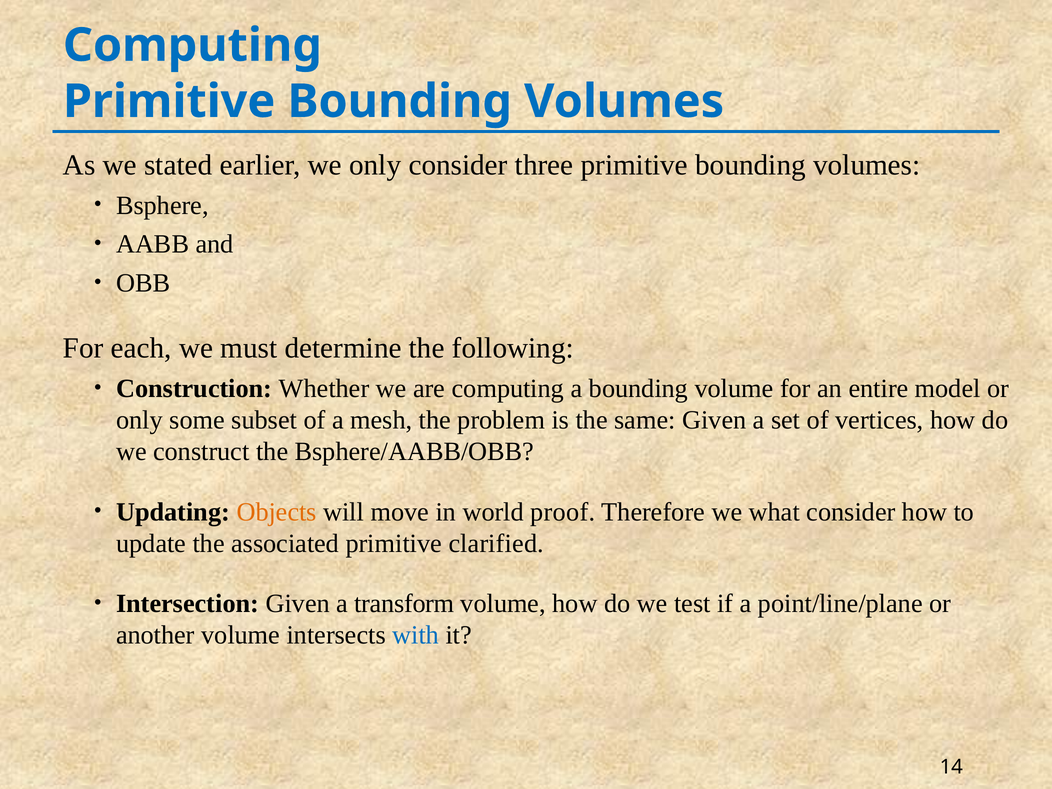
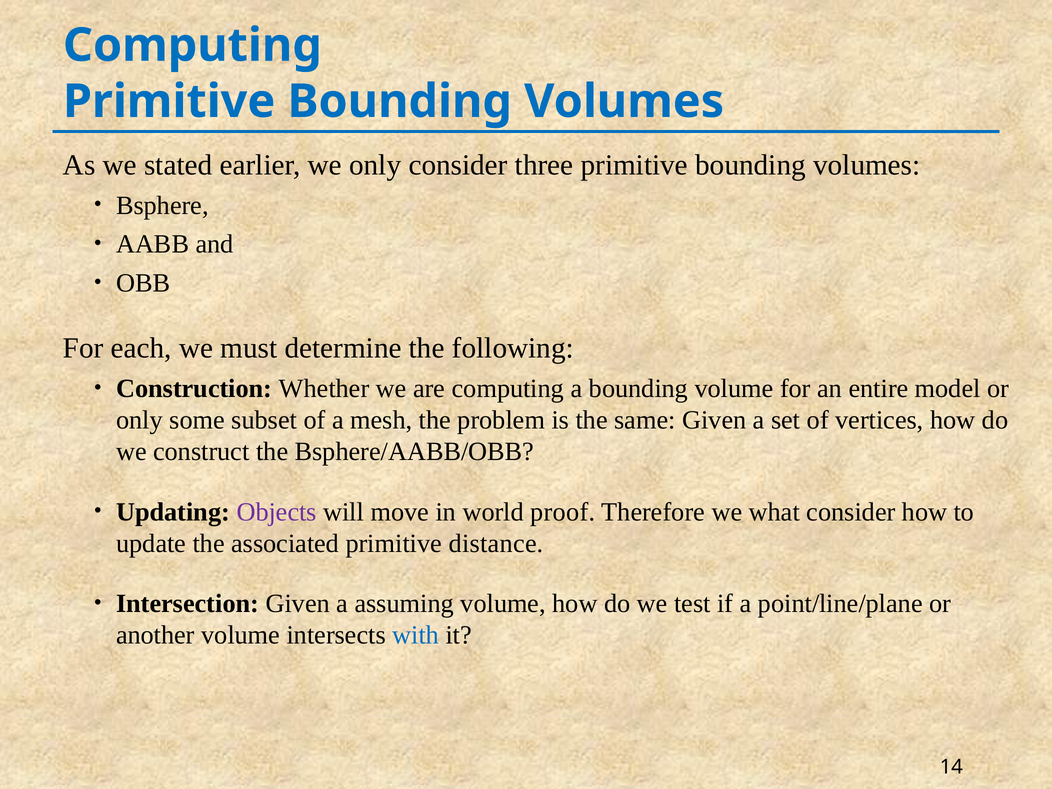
Objects colour: orange -> purple
clarified: clarified -> distance
transform: transform -> assuming
